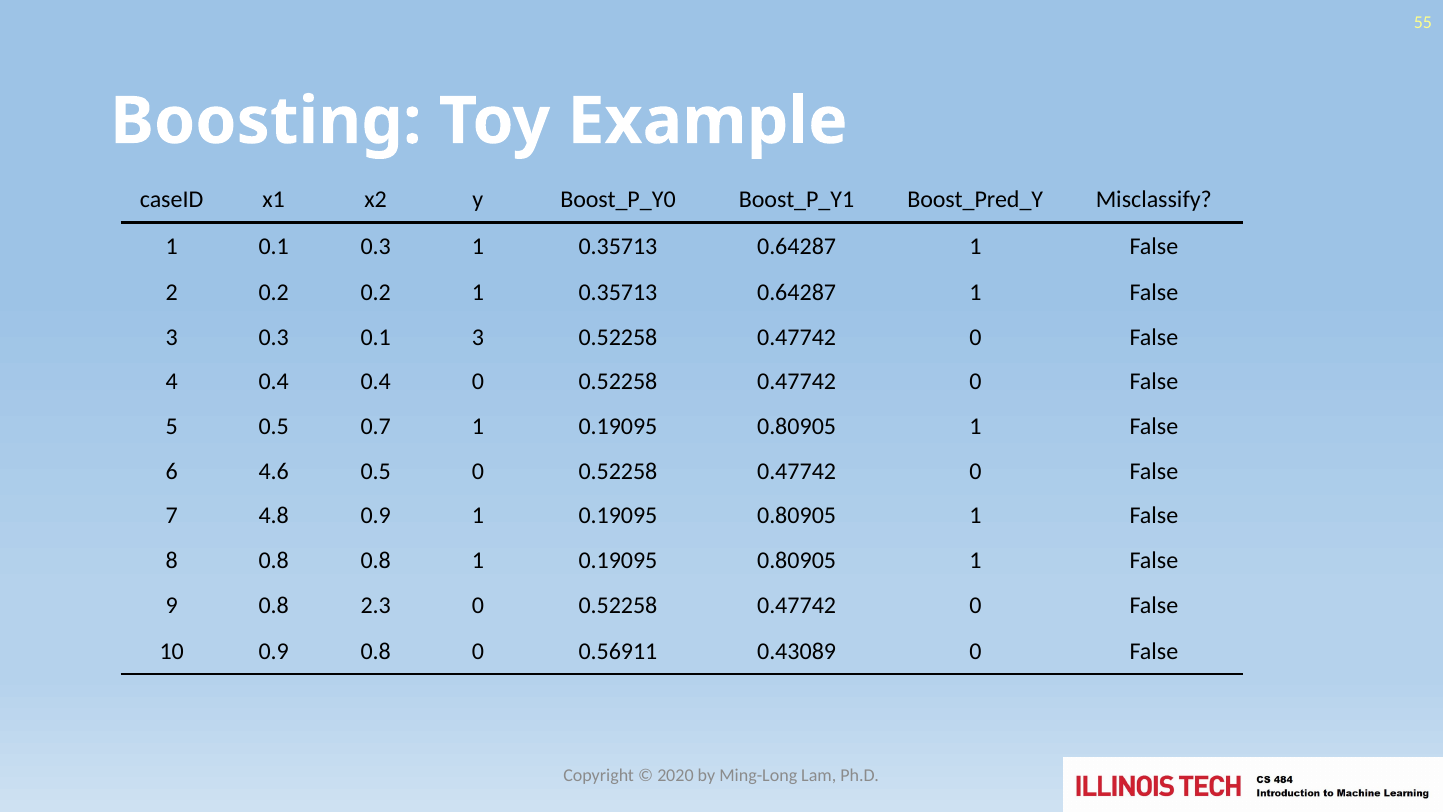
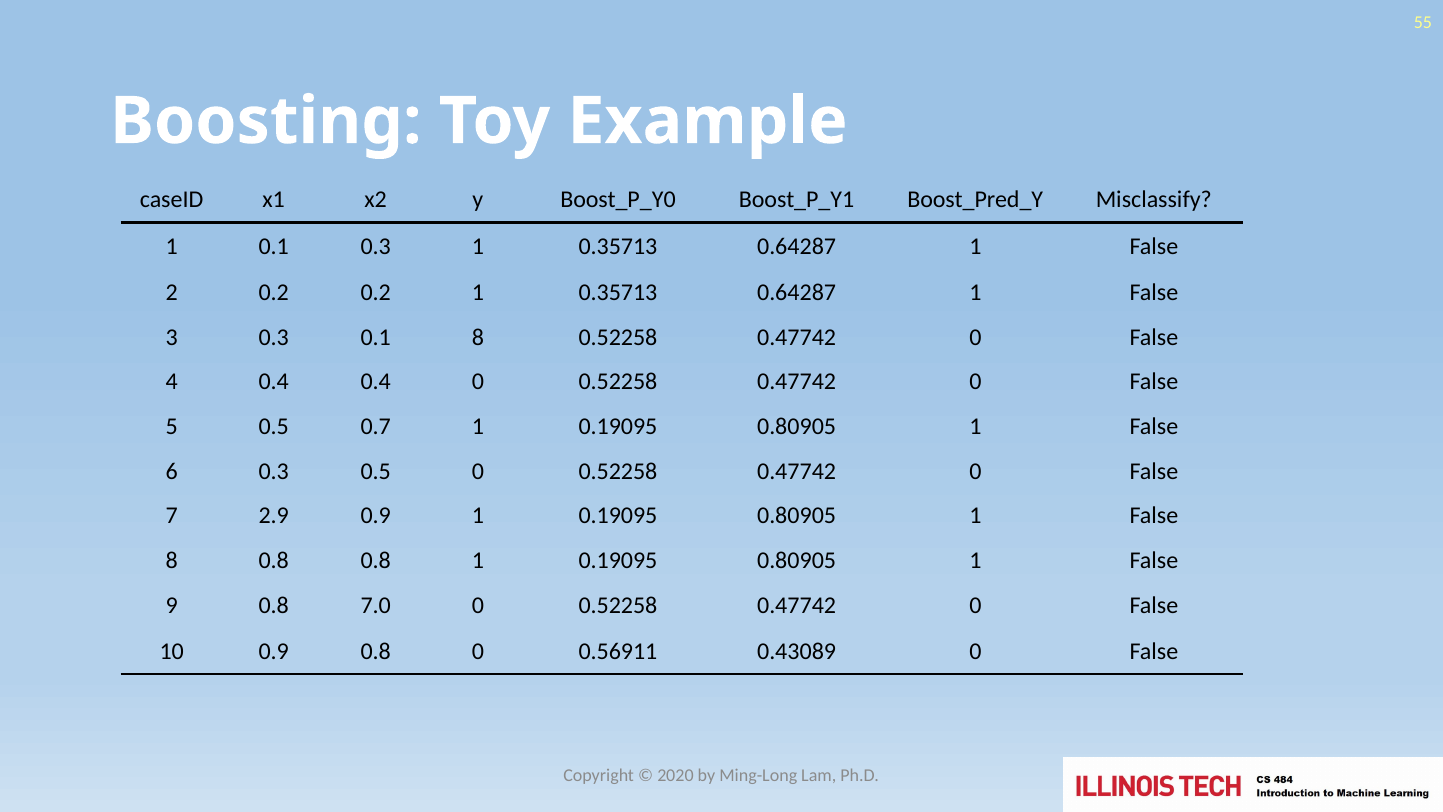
0.1 3: 3 -> 8
6 4.6: 4.6 -> 0.3
4.8: 4.8 -> 2.9
2.3: 2.3 -> 7.0
